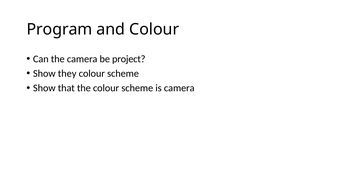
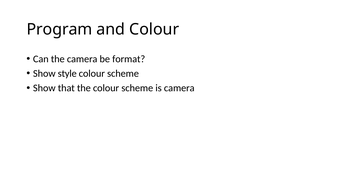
project: project -> format
they: they -> style
